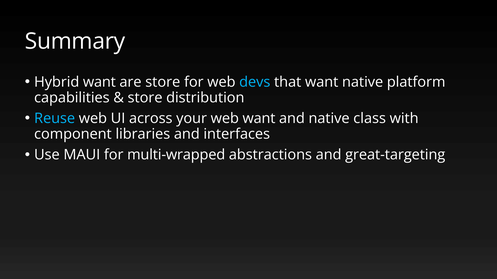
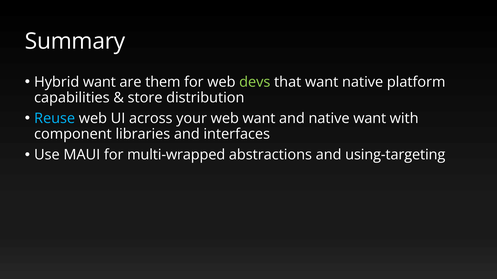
are store: store -> them
devs colour: light blue -> light green
native class: class -> want
great-targeting: great-targeting -> using-targeting
